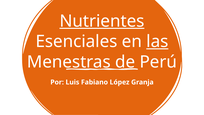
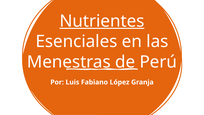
las underline: present -> none
